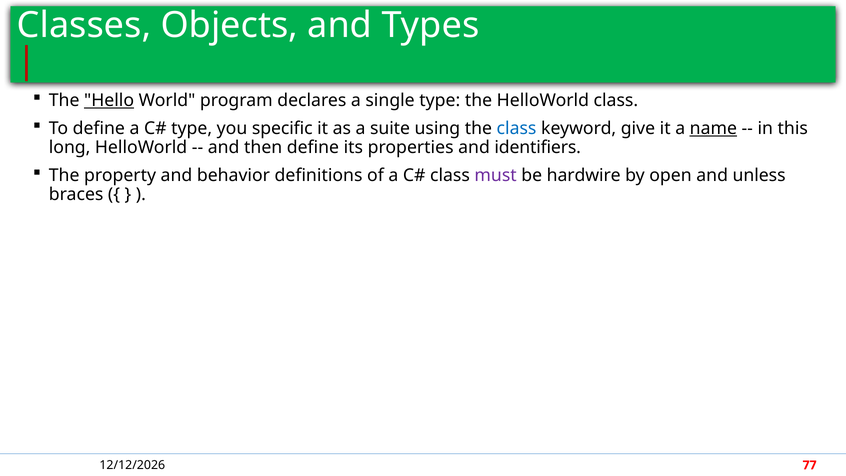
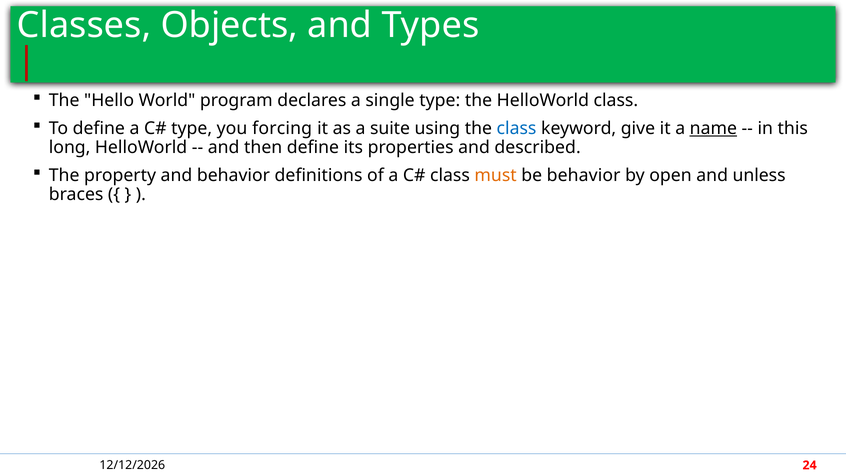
Hello underline: present -> none
specific: specific -> forcing
identifiers: identifiers -> described
must colour: purple -> orange
be hardwire: hardwire -> behavior
77: 77 -> 24
